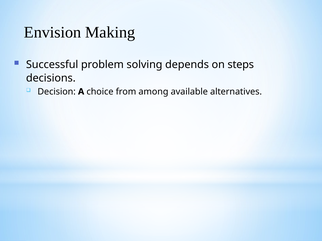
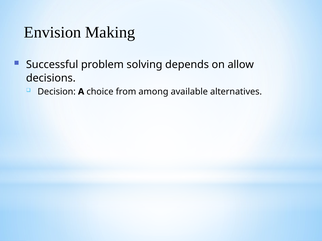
steps: steps -> allow
